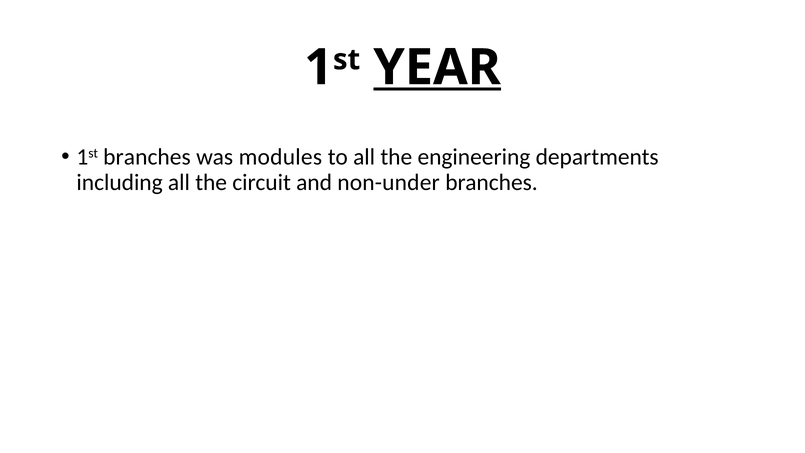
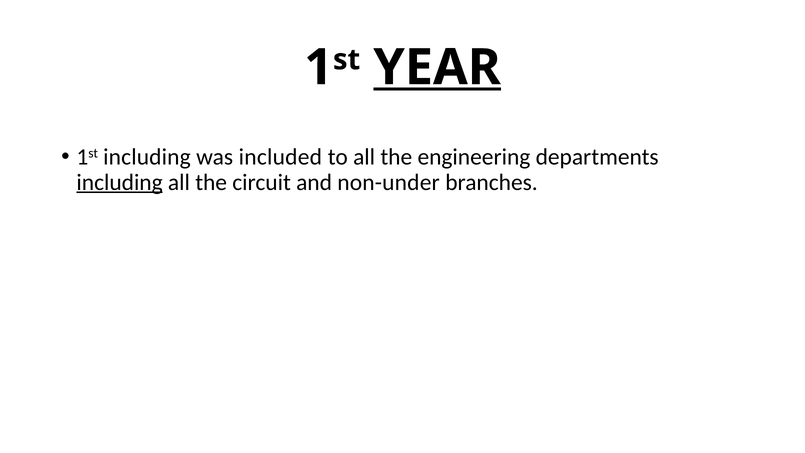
1st branches: branches -> including
modules: modules -> included
including at (120, 182) underline: none -> present
